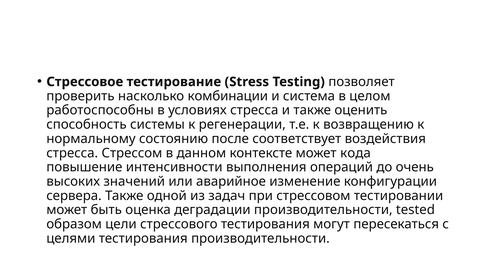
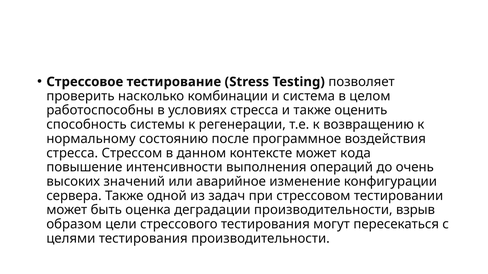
соответствует: соответствует -> программное
tested: tested -> взрыв
